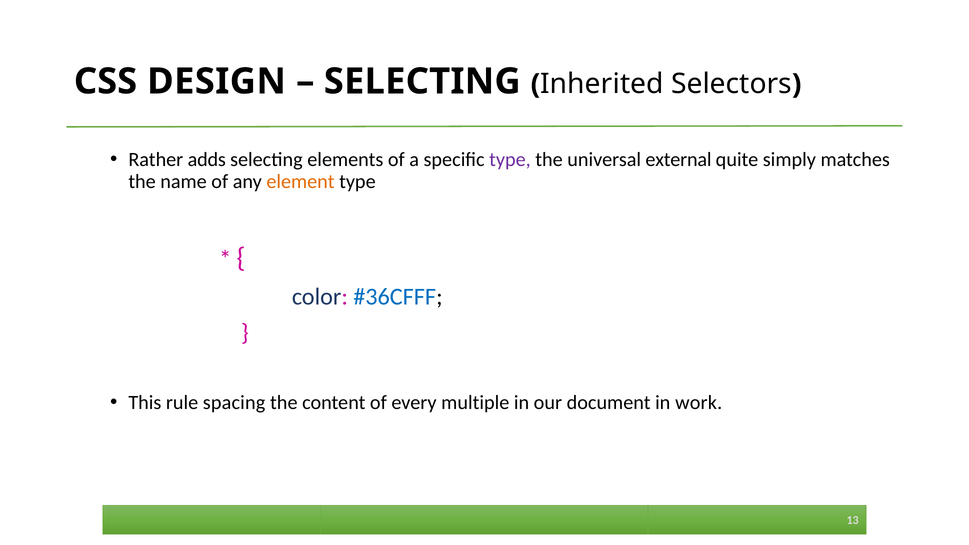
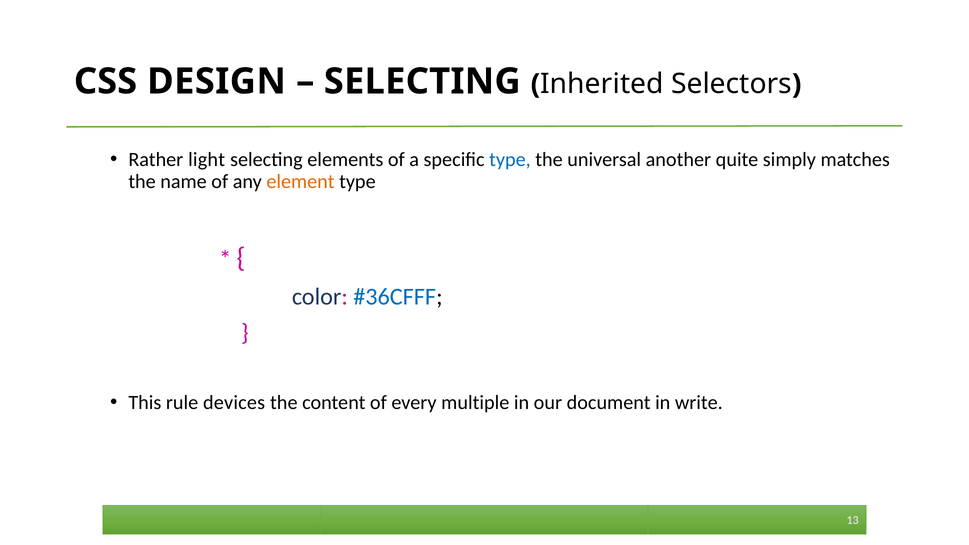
adds: adds -> light
type at (510, 160) colour: purple -> blue
external: external -> another
spacing: spacing -> devices
work: work -> write
